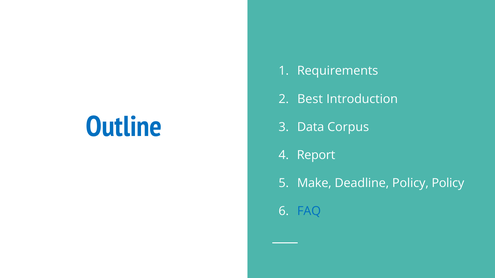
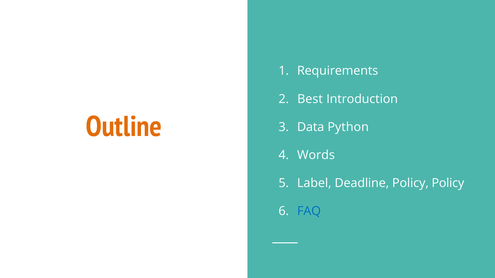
Outline colour: blue -> orange
Corpus: Corpus -> Python
Report: Report -> Words
Make: Make -> Label
